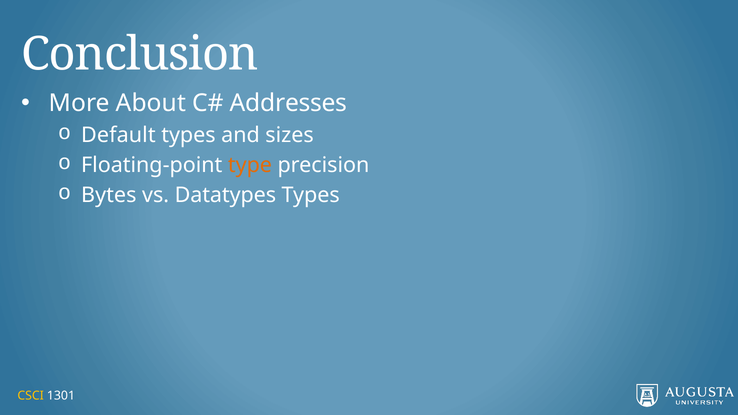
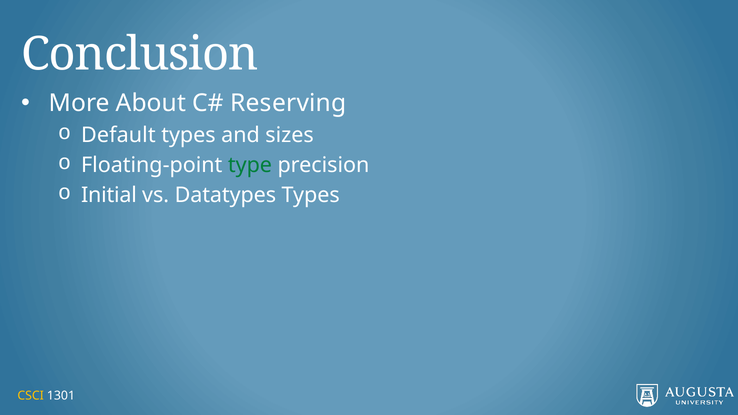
Addresses: Addresses -> Reserving
type colour: orange -> green
Bytes: Bytes -> Initial
